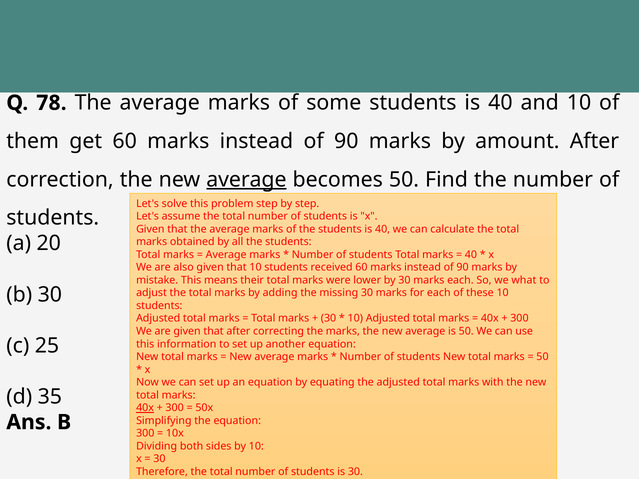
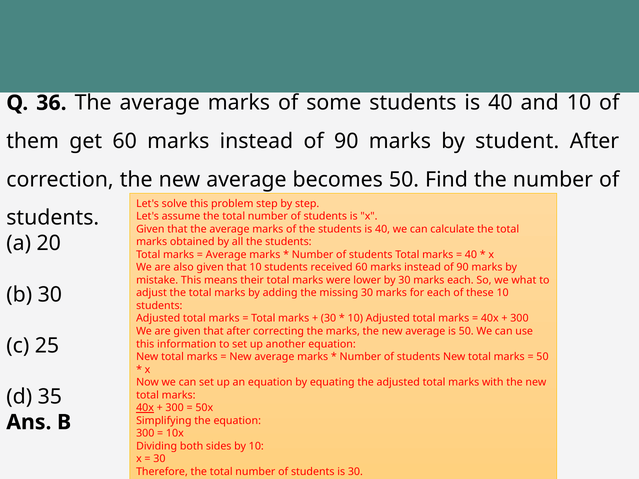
78: 78 -> 36
amount: amount -> student
average at (246, 180) underline: present -> none
